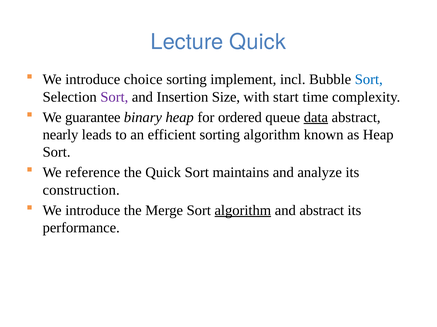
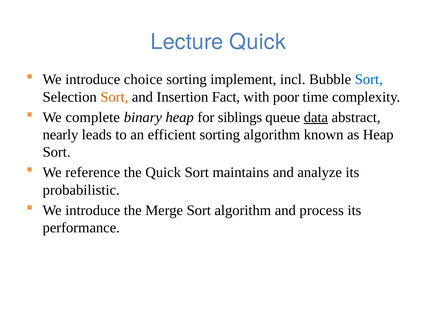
Sort at (114, 97) colour: purple -> orange
Size: Size -> Fact
start: start -> poor
guarantee: guarantee -> complete
ordered: ordered -> siblings
construction: construction -> probabilistic
algorithm at (243, 211) underline: present -> none
and abstract: abstract -> process
